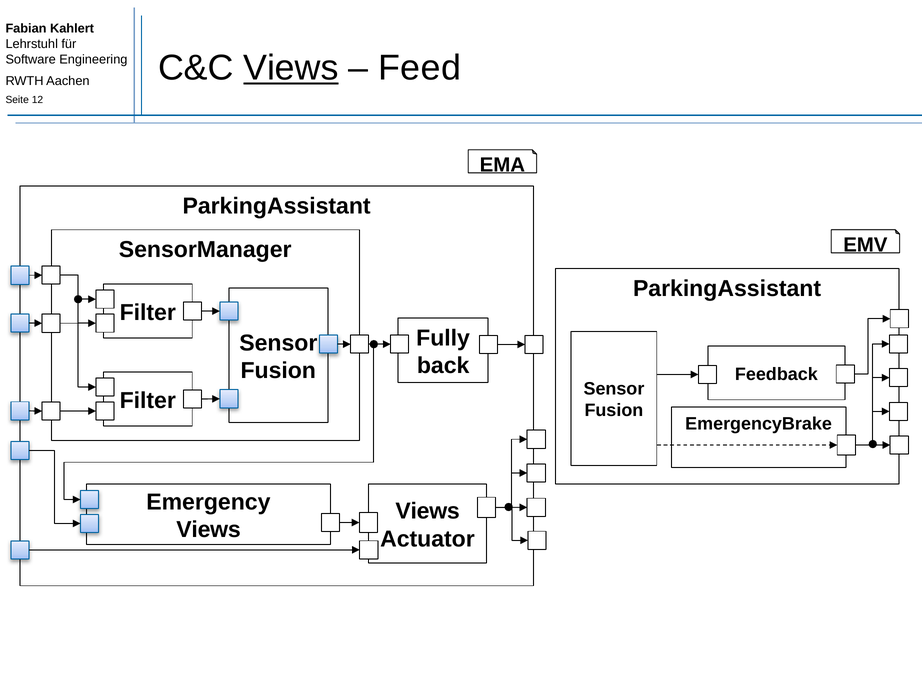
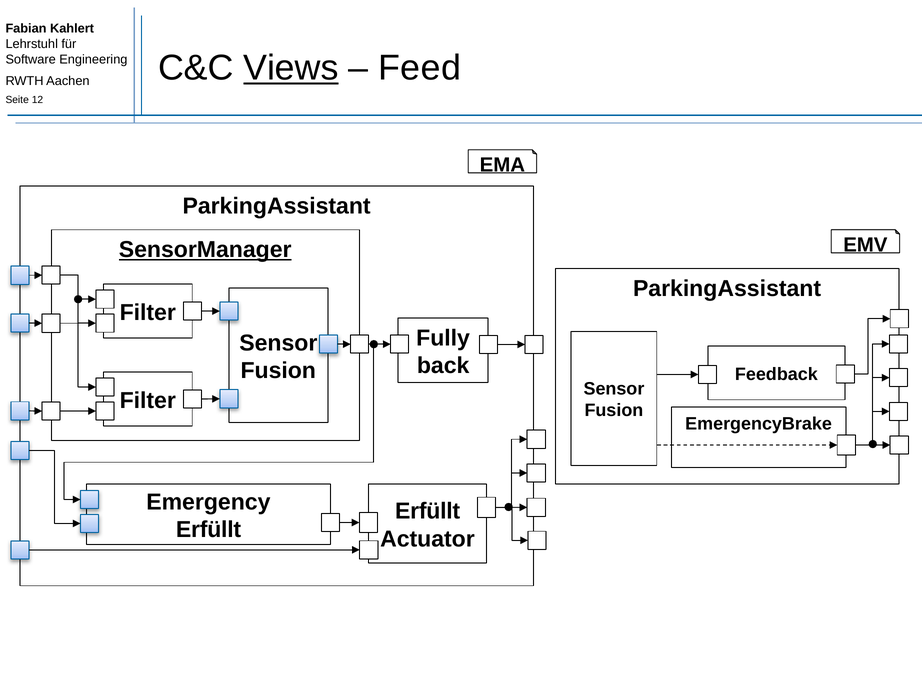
SensorManager underline: none -> present
Views at (428, 511): Views -> Erfüllt
Views at (209, 529): Views -> Erfüllt
